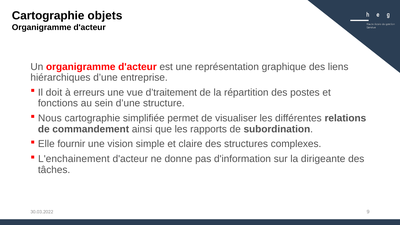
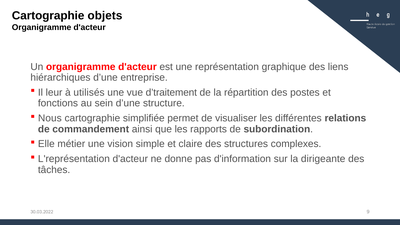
doit: doit -> leur
erreurs: erreurs -> utilisés
fournir: fournir -> métier
L'enchainement: L'enchainement -> L'représentation
